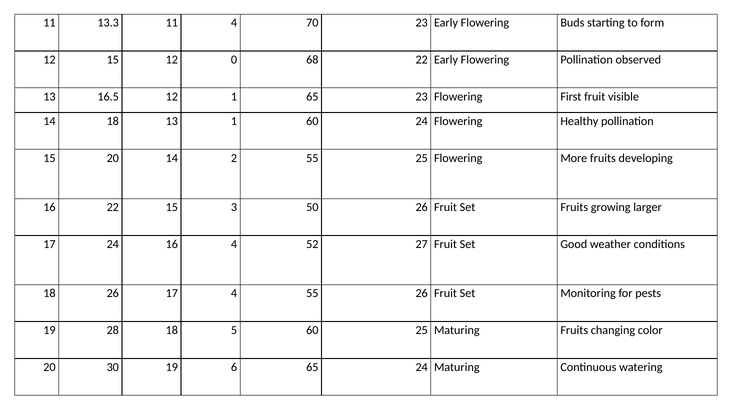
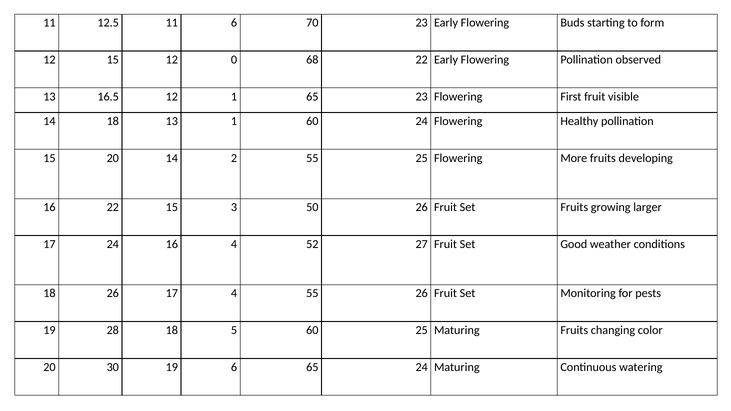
13.3: 13.3 -> 12.5
11 4: 4 -> 6
